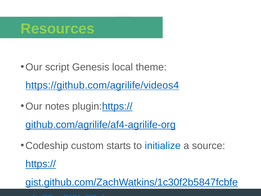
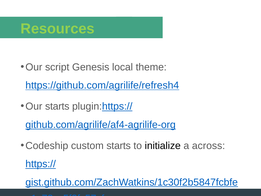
https://github.com/agrilife/videos4: https://github.com/agrilife/videos4 -> https://github.com/agrilife/refresh4
Our notes: notes -> starts
initialize colour: blue -> black
source: source -> across
